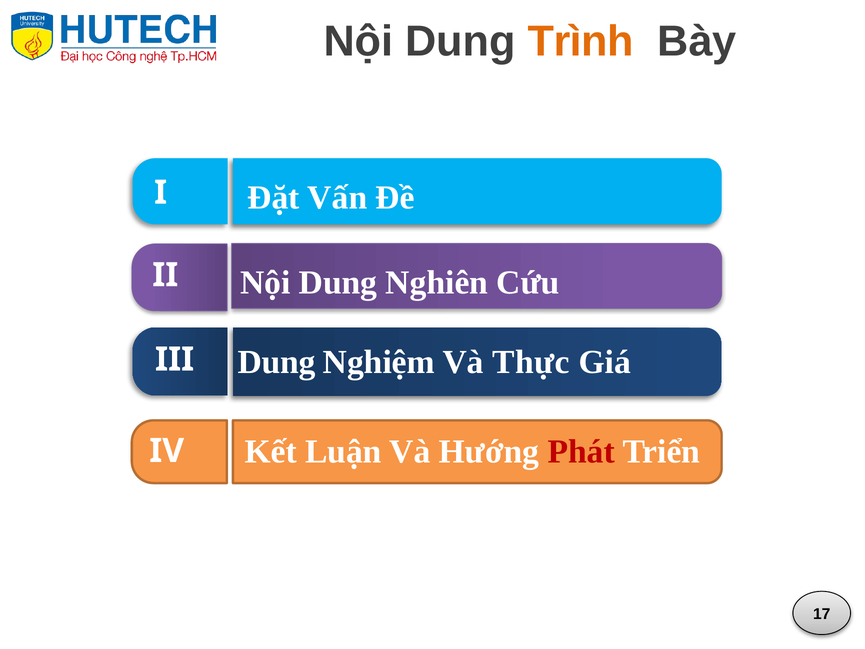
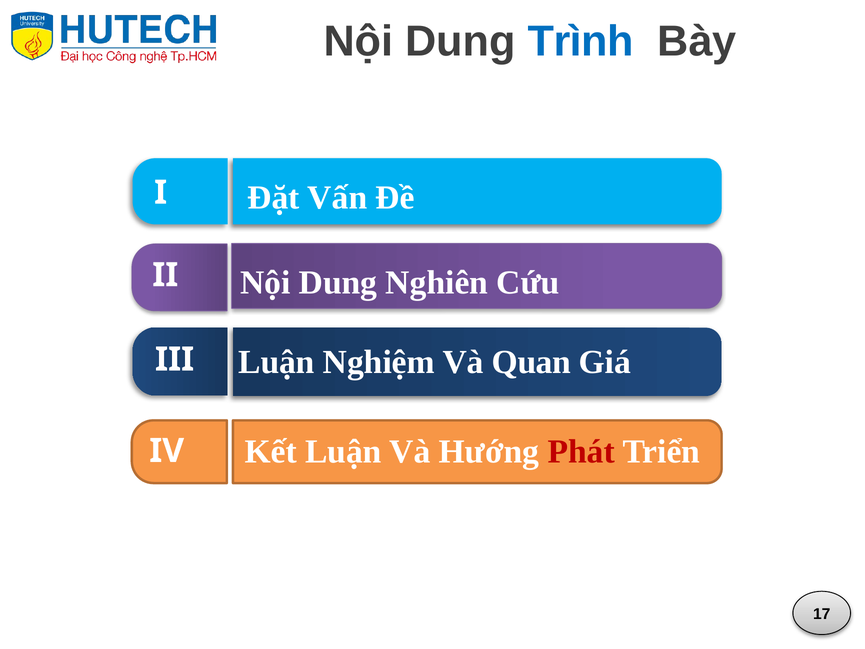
Trình colour: orange -> blue
Dung at (277, 362): Dung -> Luận
Thực: Thực -> Quan
